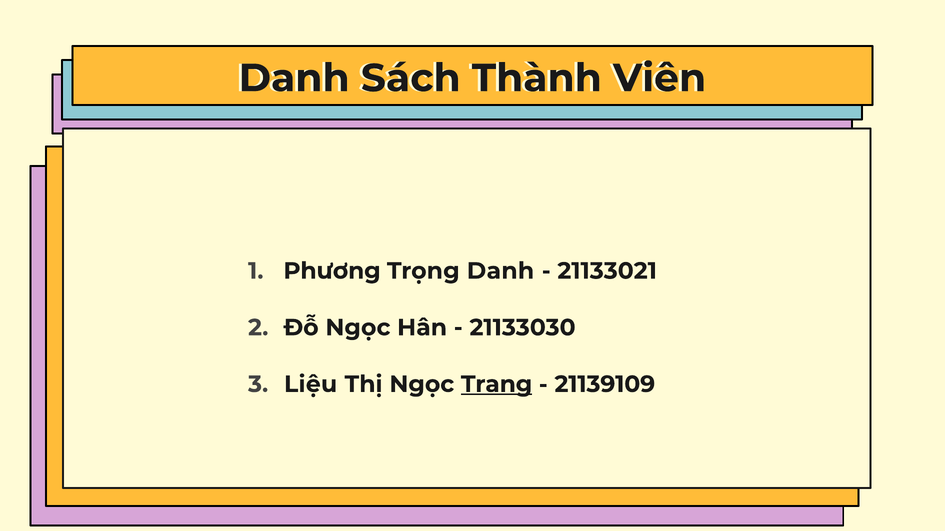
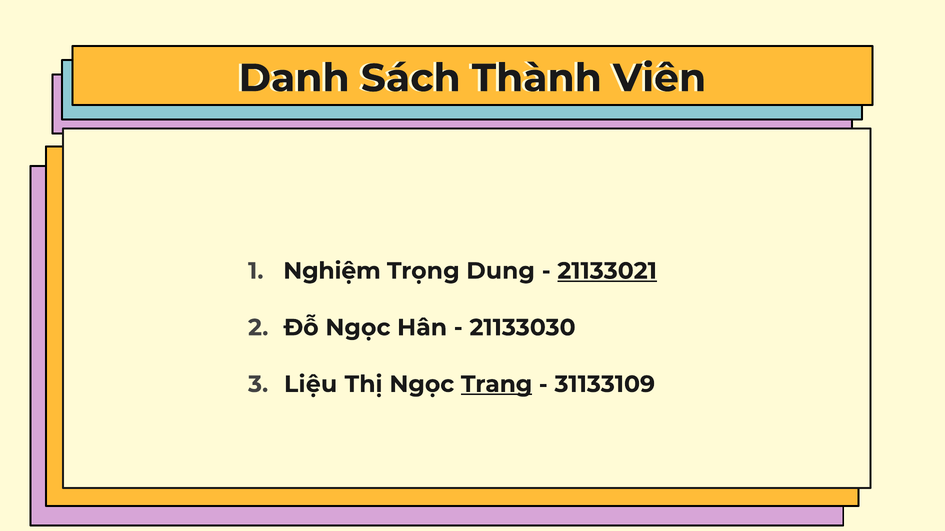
Phương: Phương -> Nghiệm
Trọng Danh: Danh -> Dung
21133021 underline: none -> present
21139109: 21139109 -> 31133109
